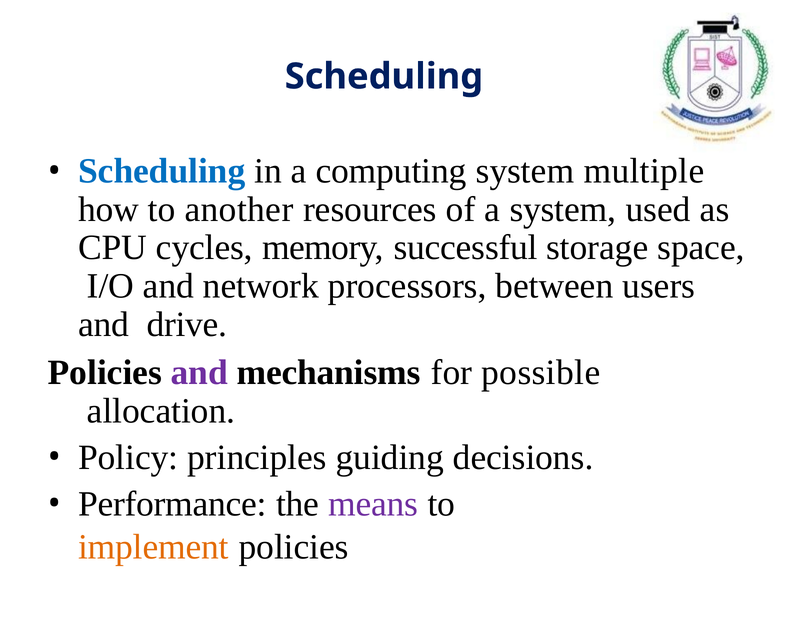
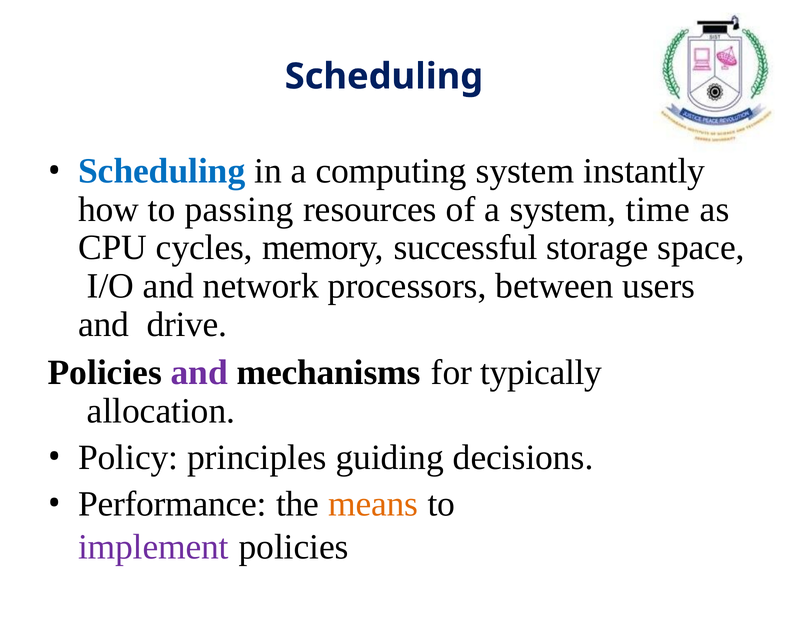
multiple: multiple -> instantly
another: another -> passing
used: used -> time
possible: possible -> typically
means colour: purple -> orange
implement colour: orange -> purple
